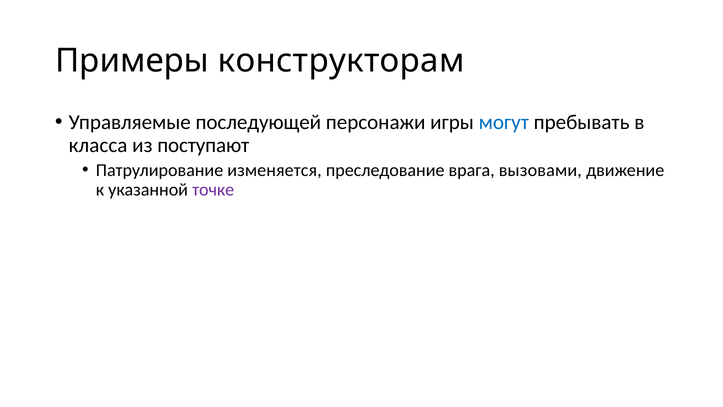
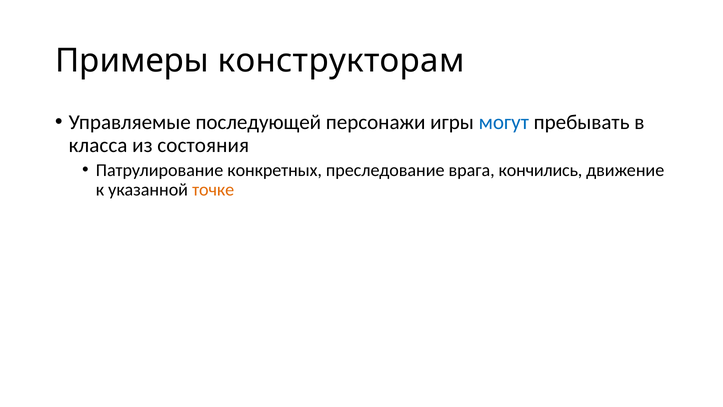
поступают: поступают -> состояния
изменяется: изменяется -> конкретных
вызовами: вызовами -> кончились
точке colour: purple -> orange
